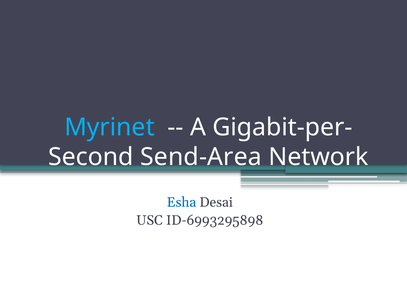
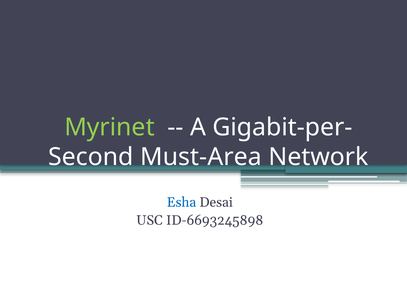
Myrinet colour: light blue -> light green
Send-Area: Send-Area -> Must-Area
ID-6993295898: ID-6993295898 -> ID-6693245898
